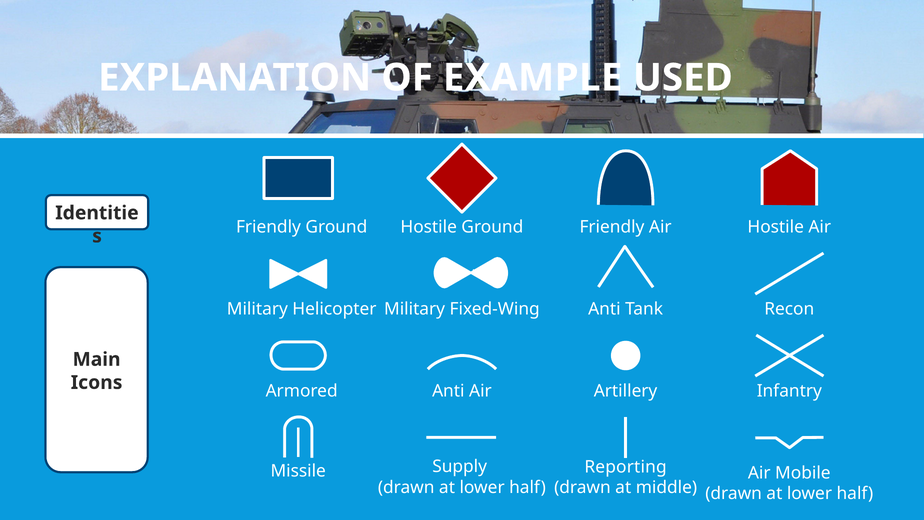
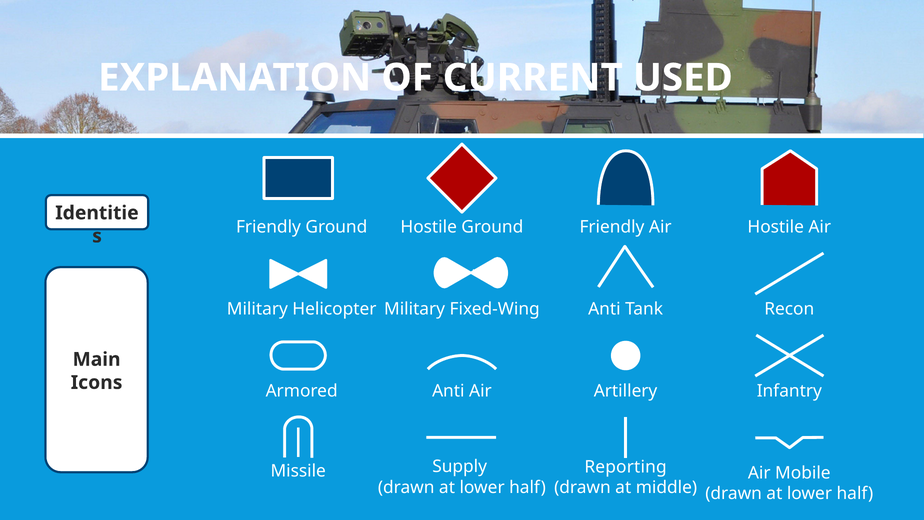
EXAMPLE: EXAMPLE -> CURRENT
